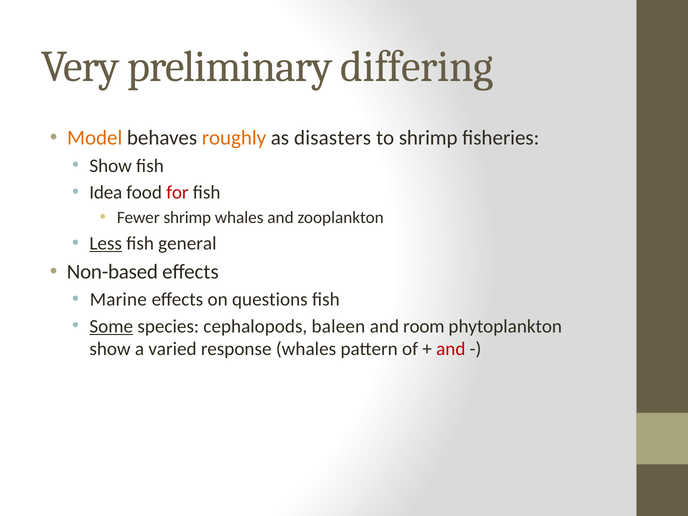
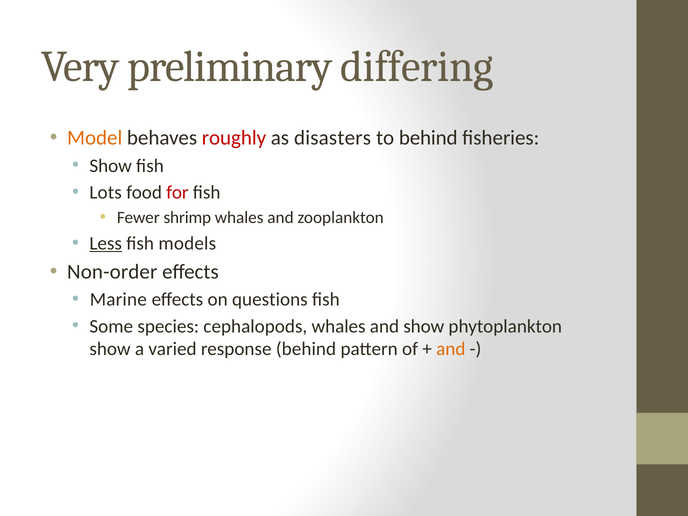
roughly colour: orange -> red
to shrimp: shrimp -> behind
Idea: Idea -> Lots
general: general -> models
Non-based: Non-based -> Non-order
Some underline: present -> none
cephalopods baleen: baleen -> whales
and room: room -> show
response whales: whales -> behind
and at (451, 349) colour: red -> orange
